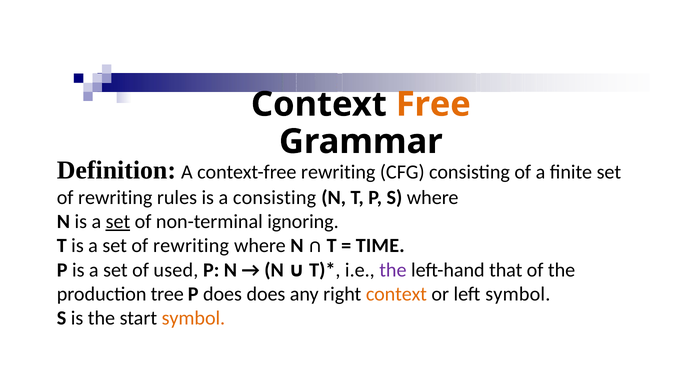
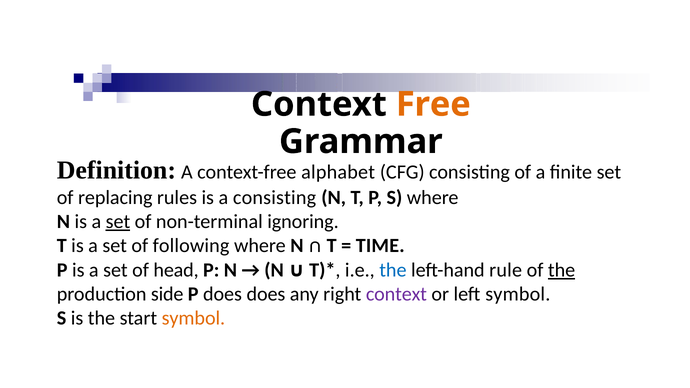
context-free rewriting: rewriting -> alphabet
rewriting at (115, 198): rewriting -> replacing
a set of rewriting: rewriting -> following
the at (393, 270) colour: purple -> blue
that: that -> rule
the at (562, 270) underline: none -> present
used: used -> head
tree: tree -> side
context at (396, 294) colour: orange -> purple
